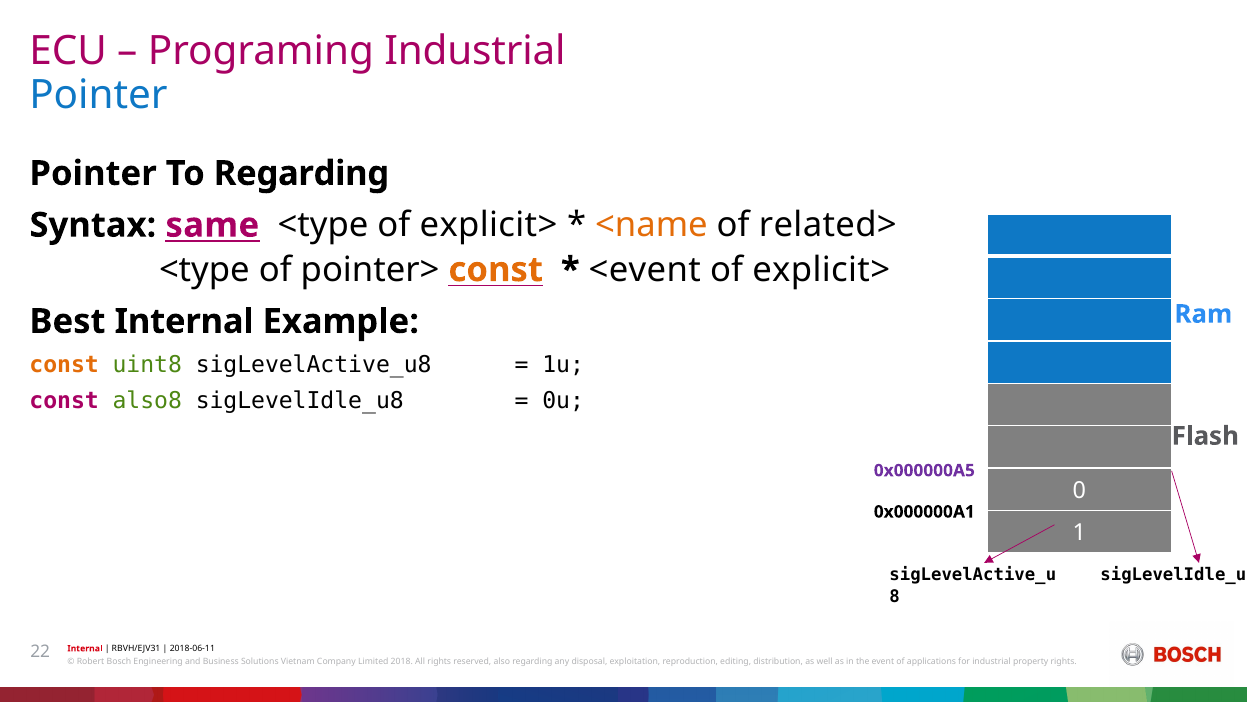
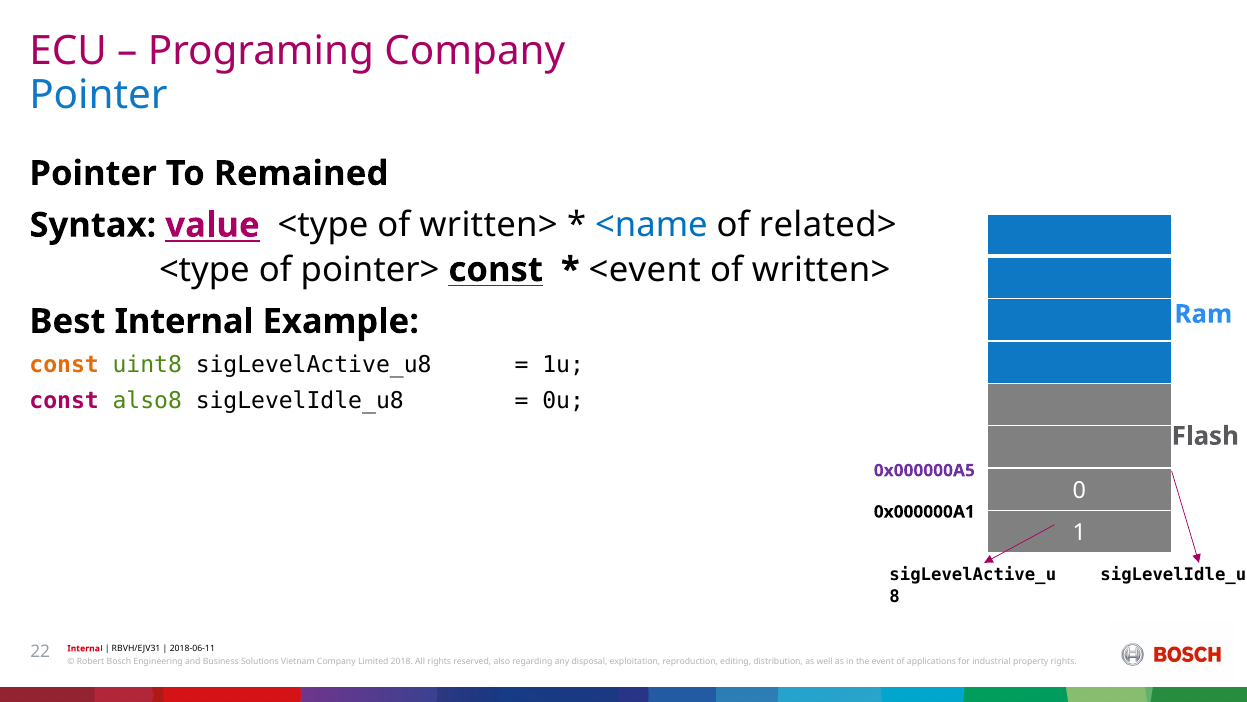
Programing Industrial: Industrial -> Company
To Regarding: Regarding -> Remained
same: same -> value
<type of explicit>: explicit> -> written>
<name colour: orange -> blue
const at (496, 270) colour: orange -> black
explicit> at (821, 270): explicit> -> written>
